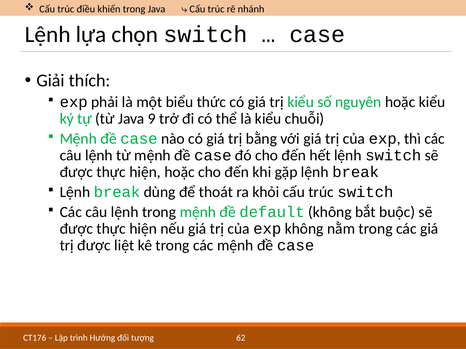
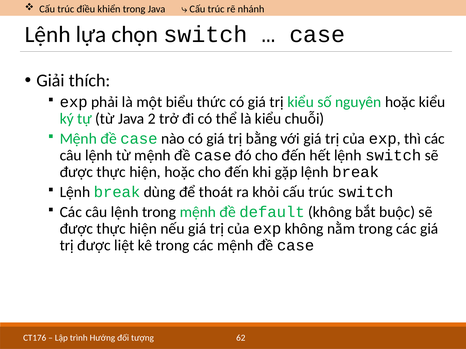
9: 9 -> 2
